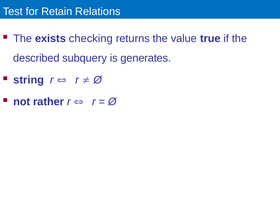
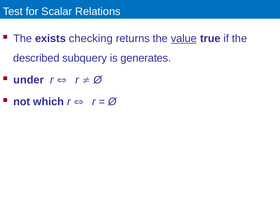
Retain: Retain -> Scalar
value underline: none -> present
string: string -> under
rather: rather -> which
